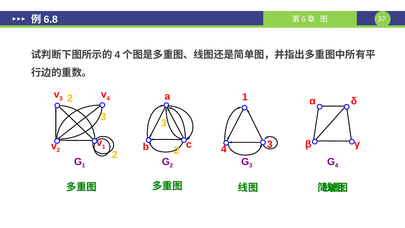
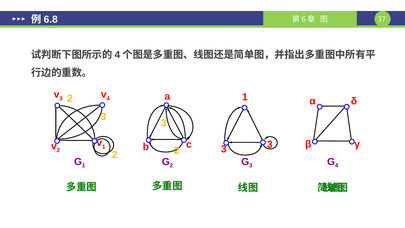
c 4: 4 -> 3
